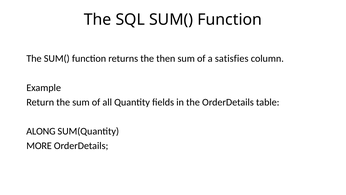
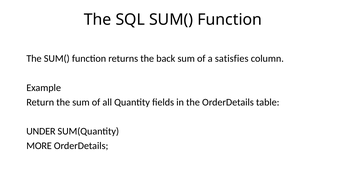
then: then -> back
ALONG: ALONG -> UNDER
